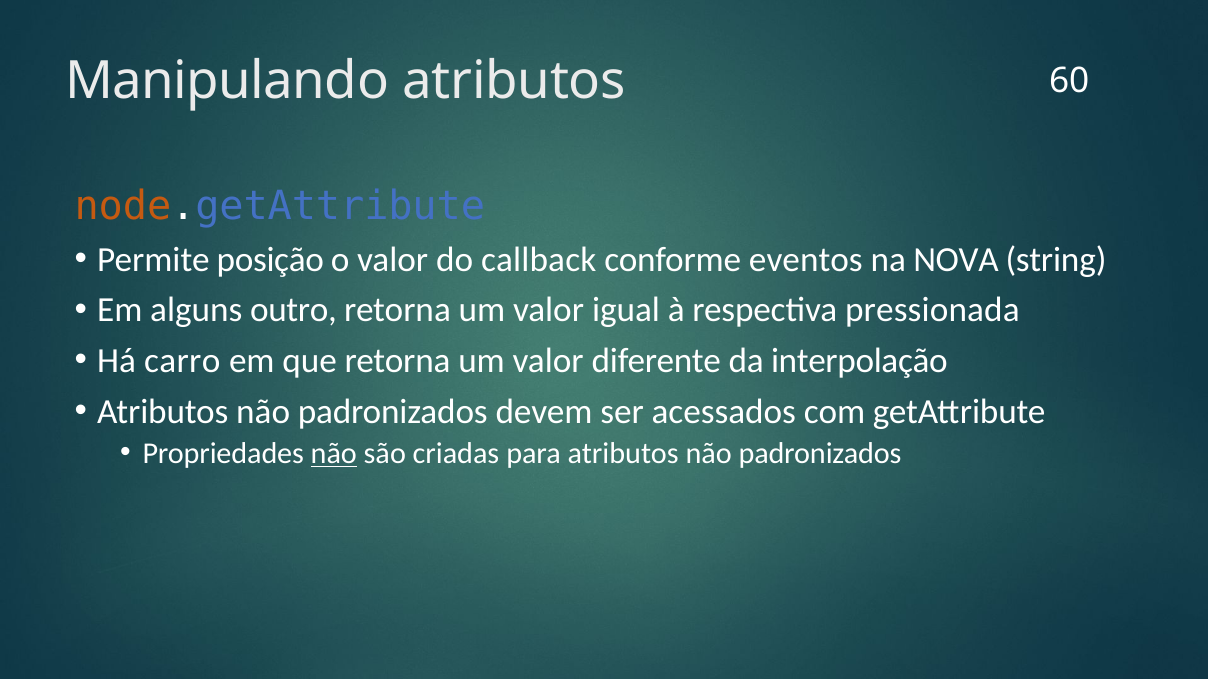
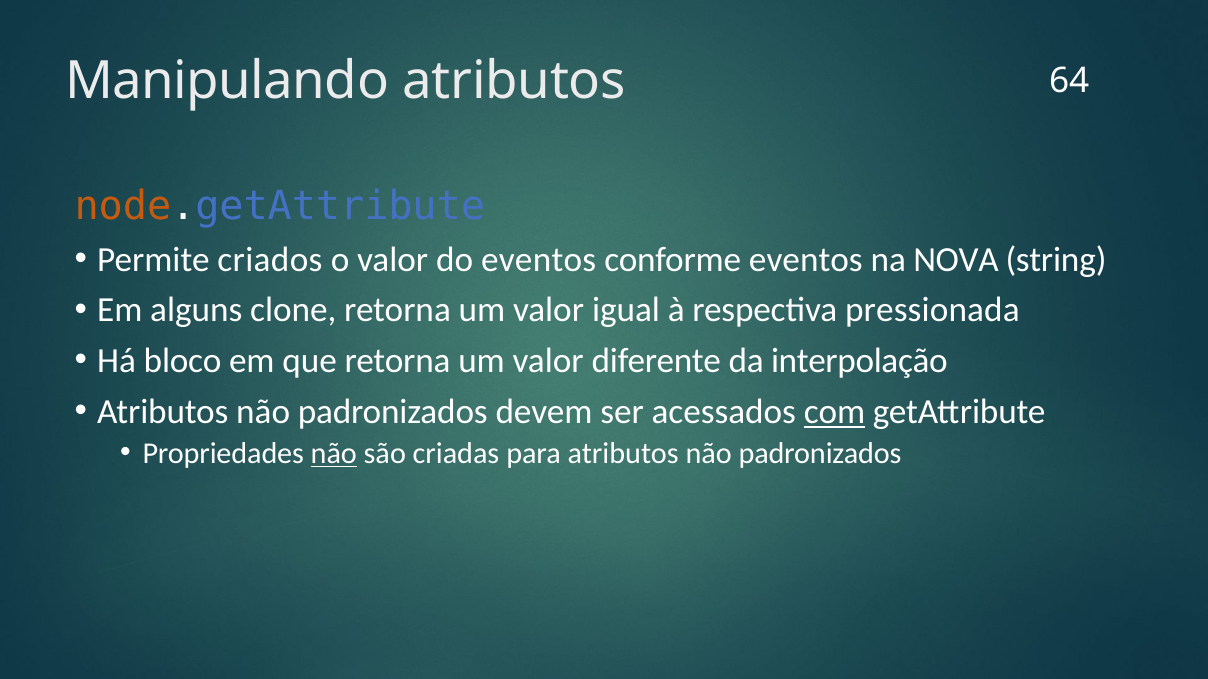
60: 60 -> 64
posição: posição -> criados
do callback: callback -> eventos
outro: outro -> clone
carro: carro -> bloco
com underline: none -> present
